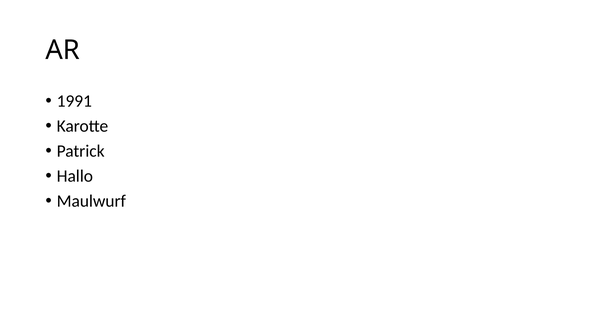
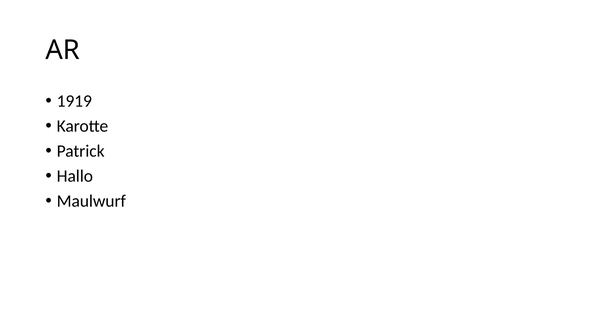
1991: 1991 -> 1919
